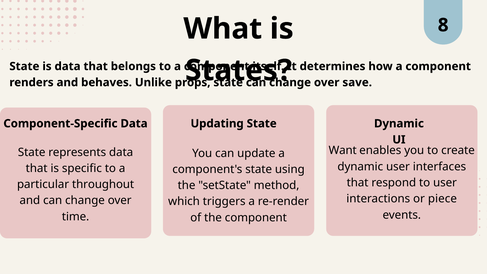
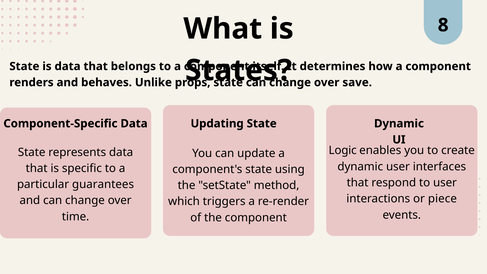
Want: Want -> Logic
throughout: throughout -> guarantees
